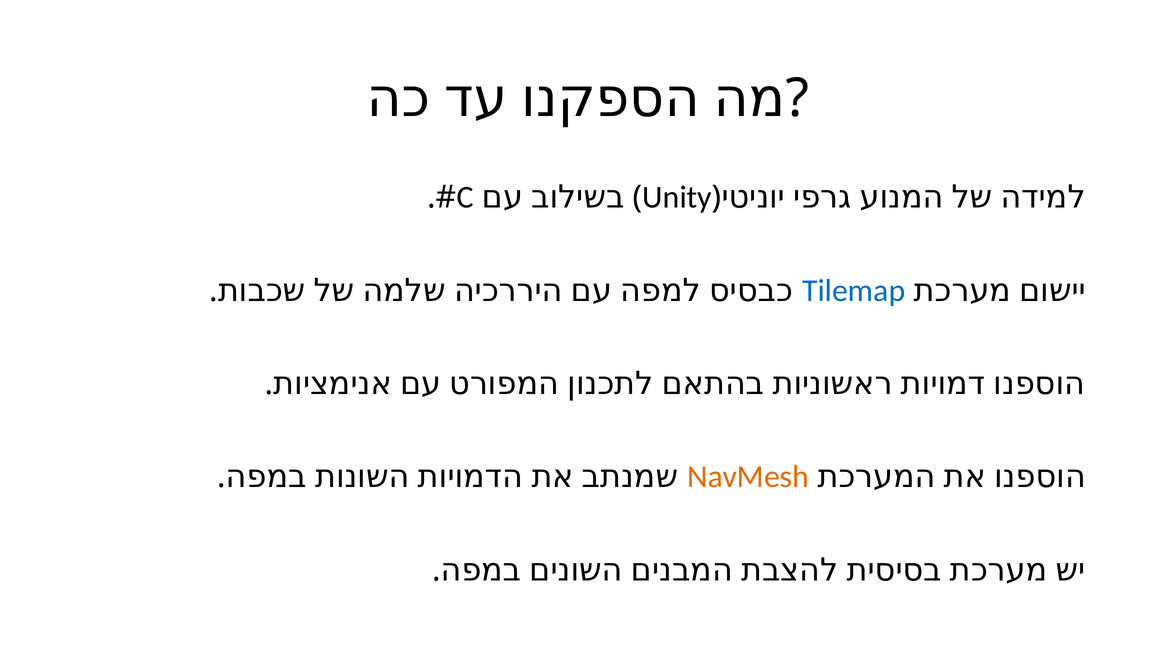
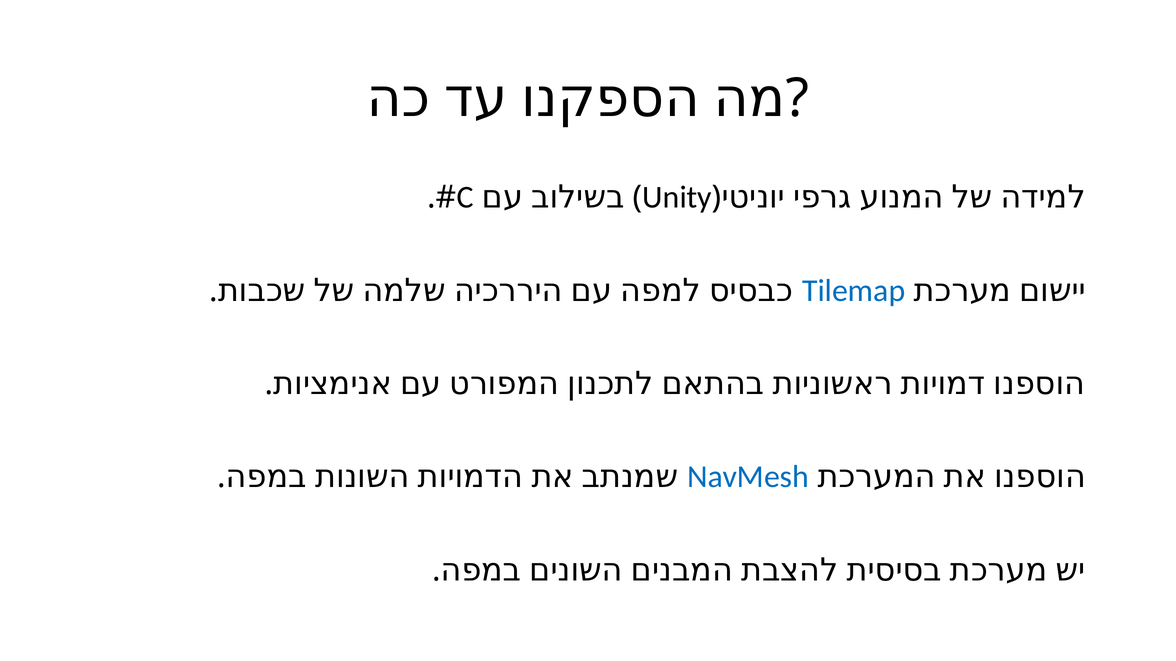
NavMesh colour: orange -> blue
